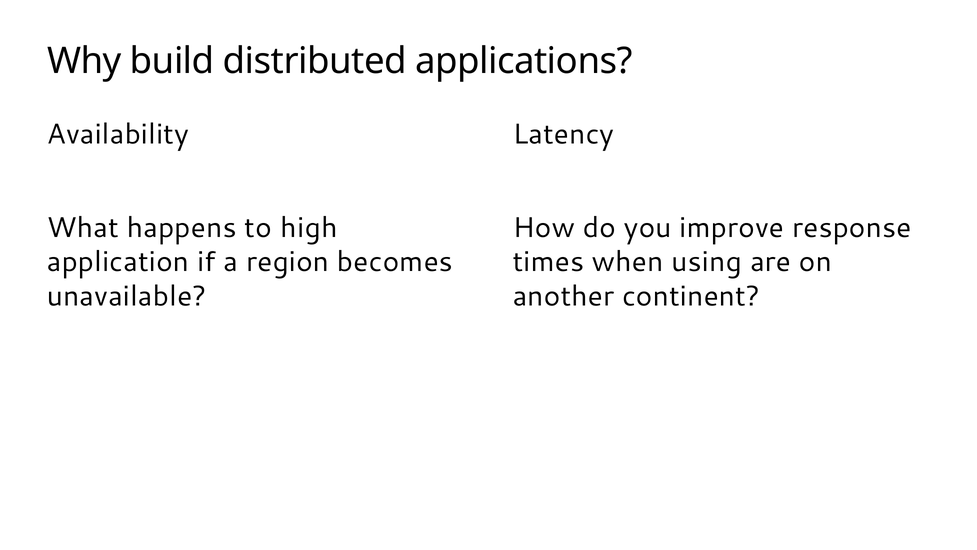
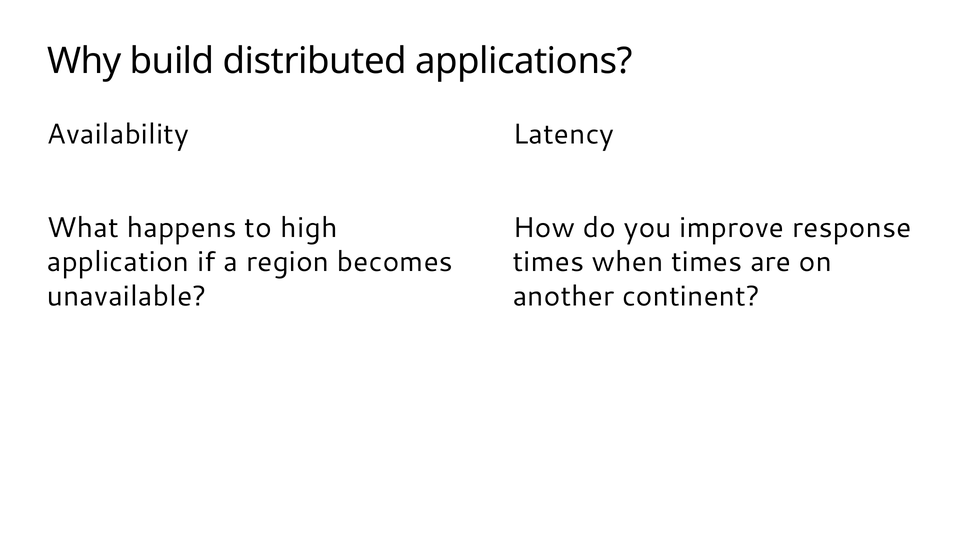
when using: using -> times
